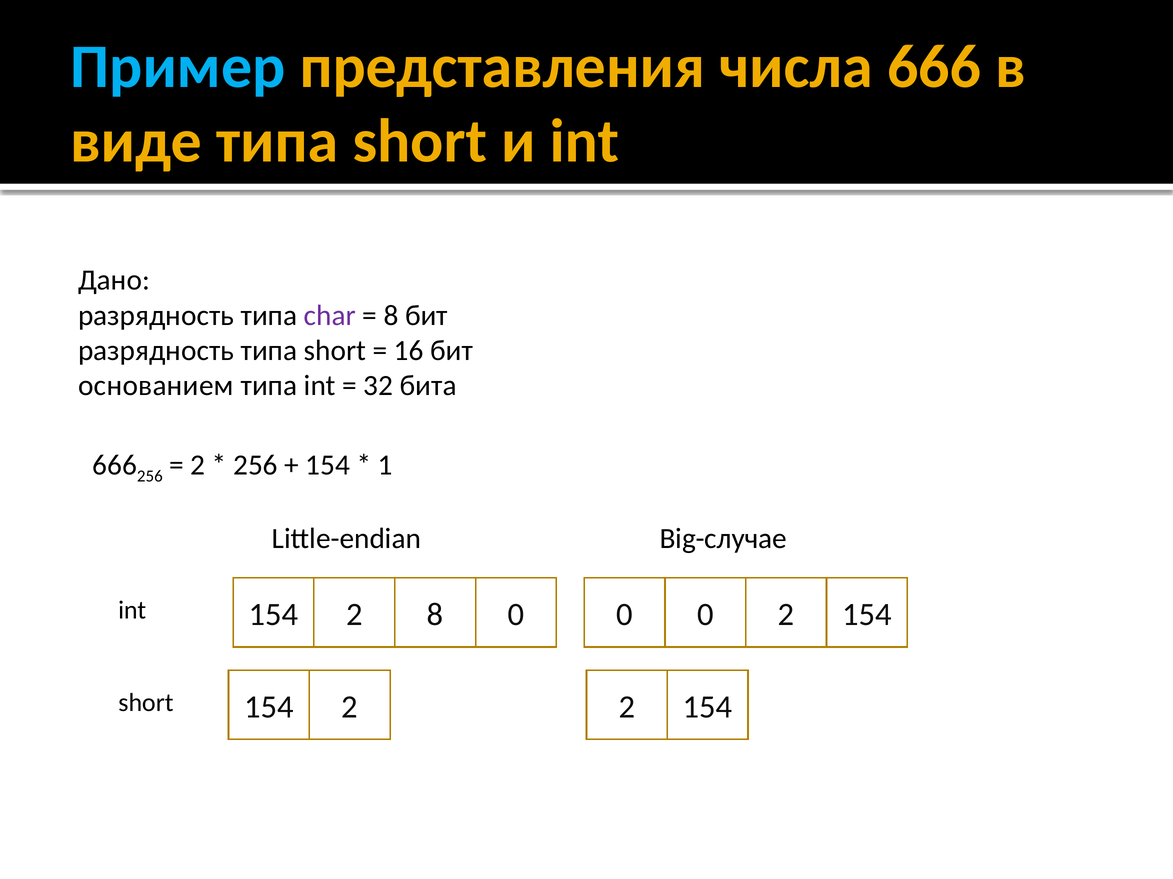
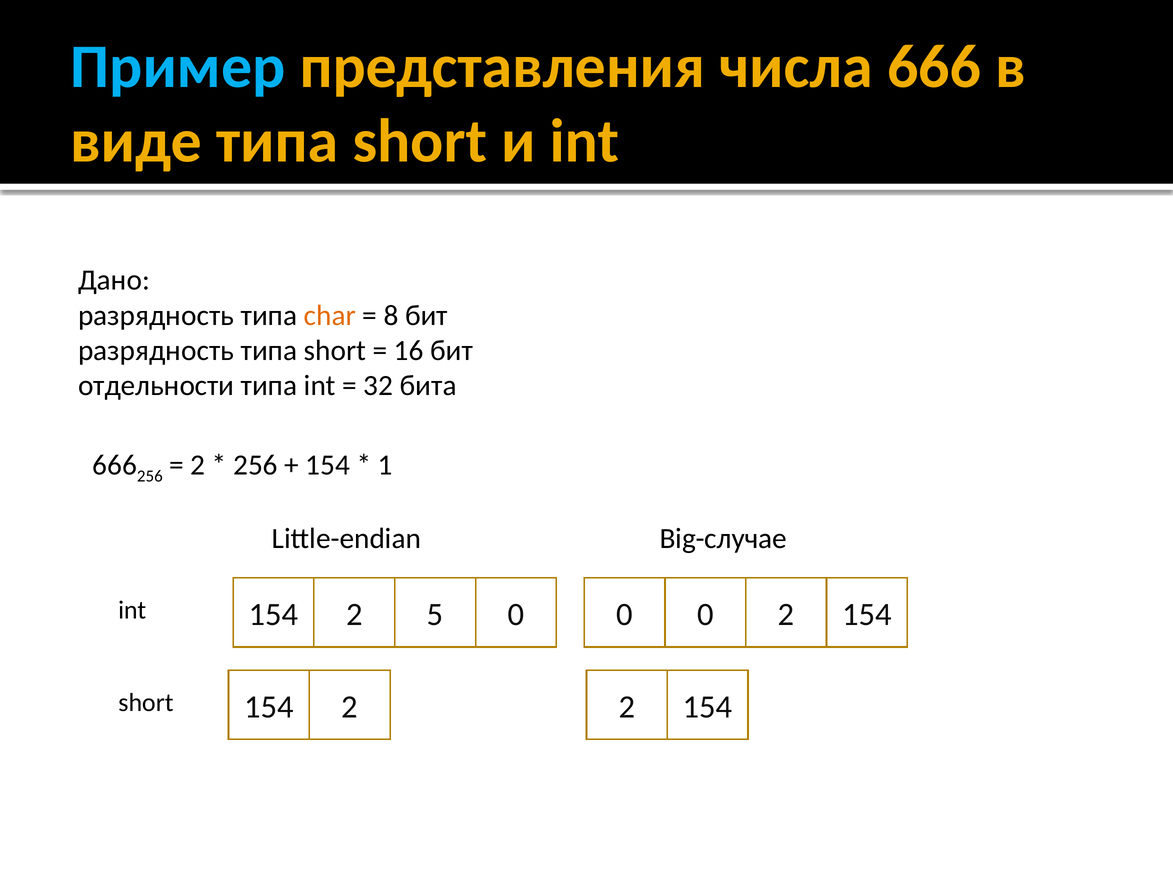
char colour: purple -> orange
основанием: основанием -> отдельности
2 8: 8 -> 5
